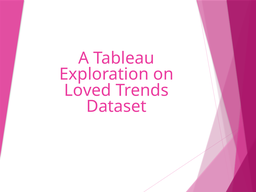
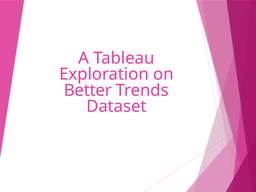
Loved: Loved -> Better
